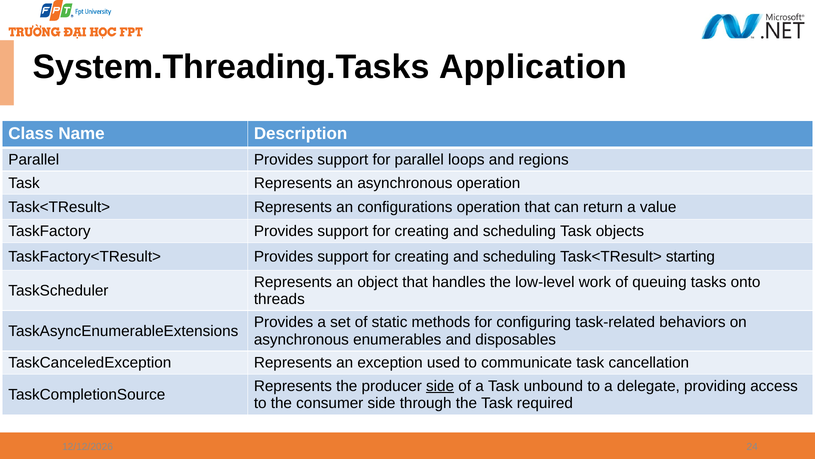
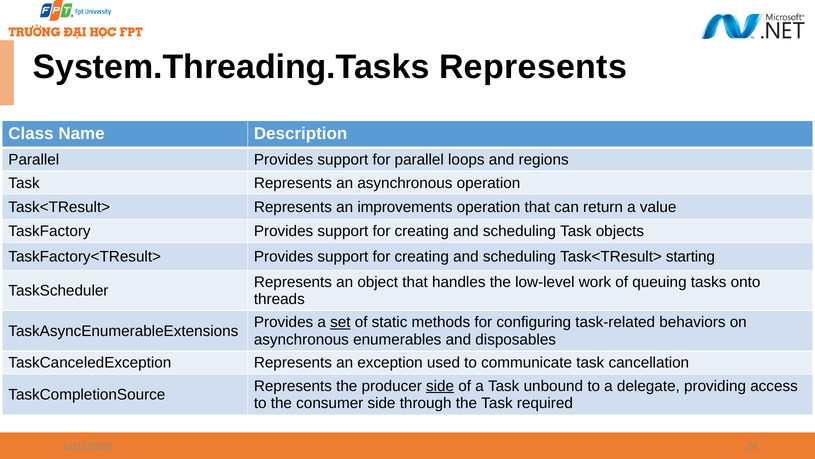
System.Threading.Tasks Application: Application -> Represents
configurations: configurations -> improvements
set underline: none -> present
